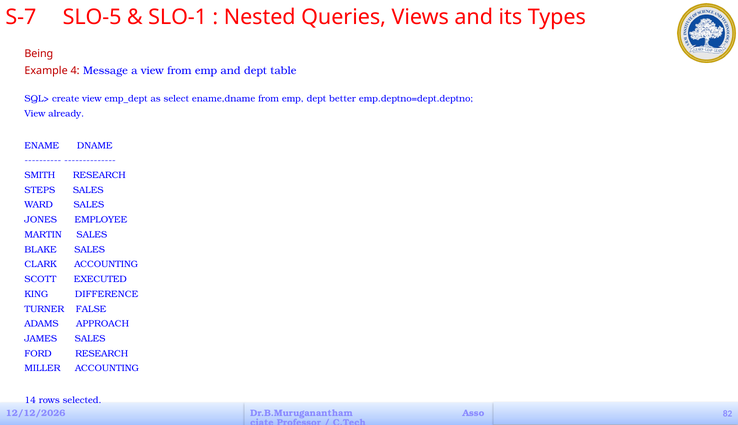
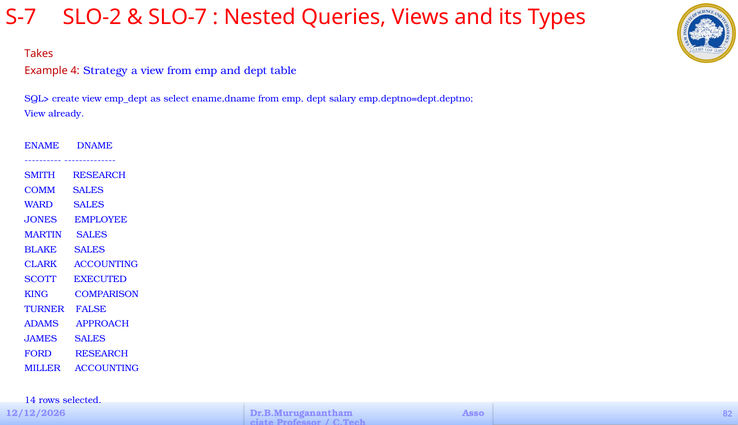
SLO-5: SLO-5 -> SLO-2
SLO-1: SLO-1 -> SLO-7
Being: Being -> Takes
Message: Message -> Strategy
better: better -> salary
STEPS: STEPS -> COMM
DIFFERENCE: DIFFERENCE -> COMPARISON
